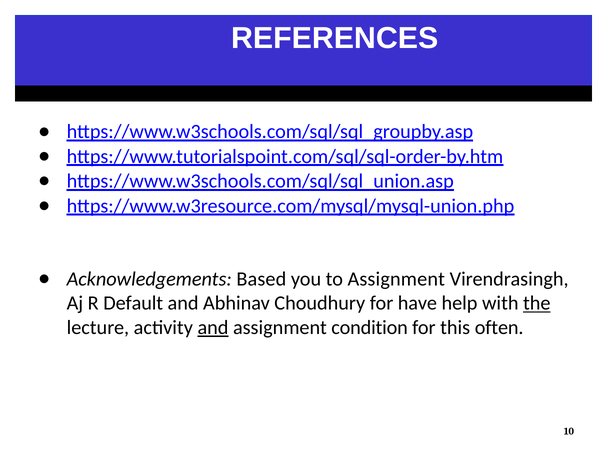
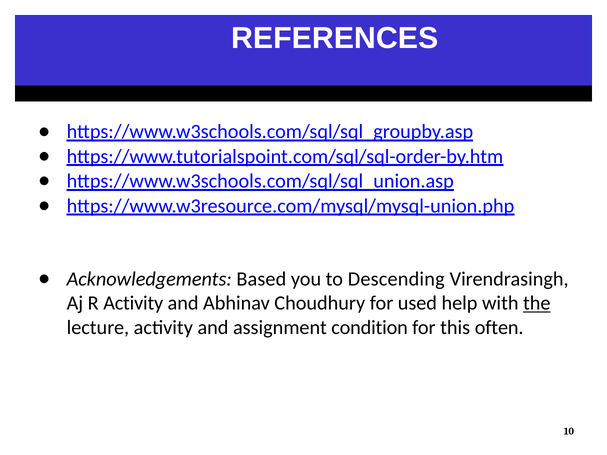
to Assignment: Assignment -> Descending
R Default: Default -> Activity
have: have -> used
and at (213, 328) underline: present -> none
